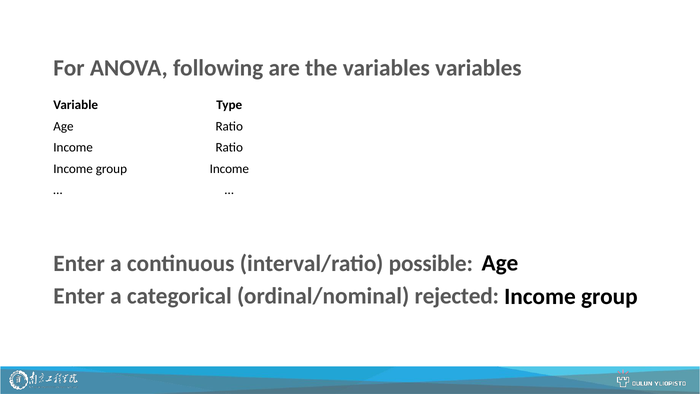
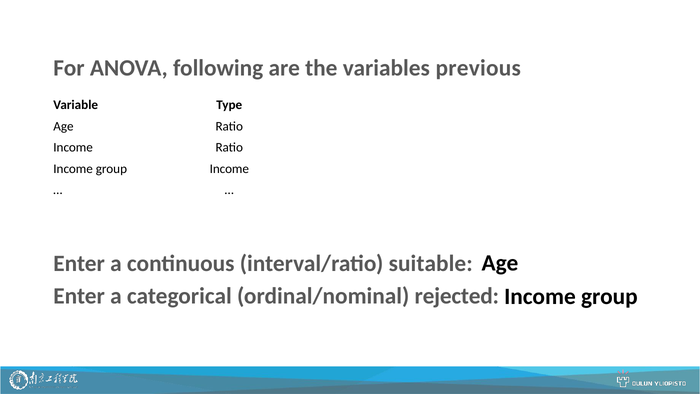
variables variables: variables -> previous
possible: possible -> suitable
